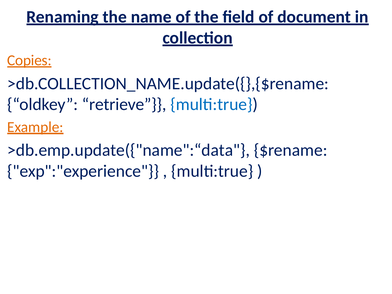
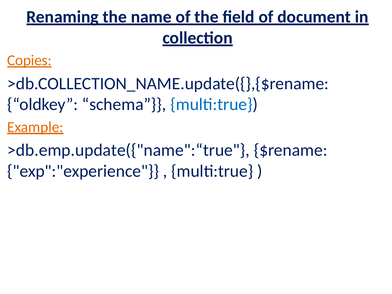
retrieve: retrieve -> schema
>db.emp.update({"name":“data: >db.emp.update({"name":“data -> >db.emp.update({"name":“true
